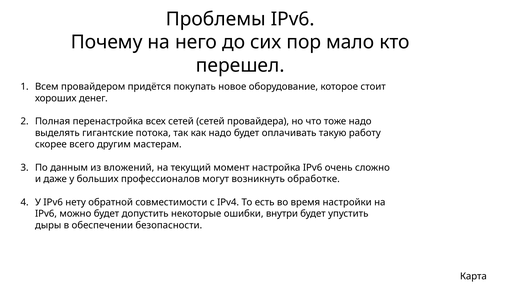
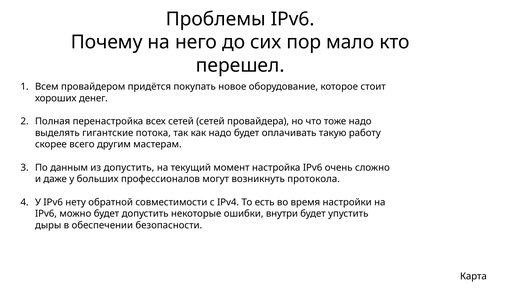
из вложений: вложений -> допустить
обработке: обработке -> протокола
